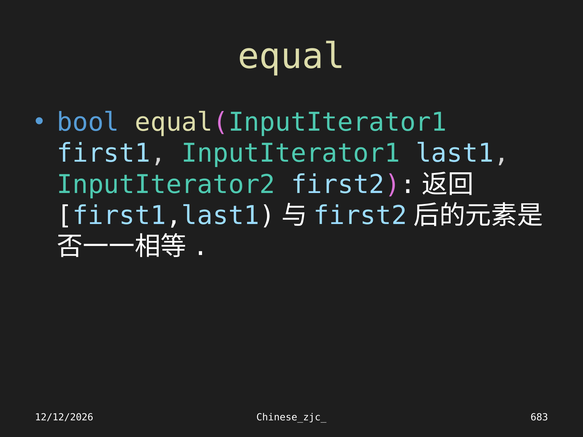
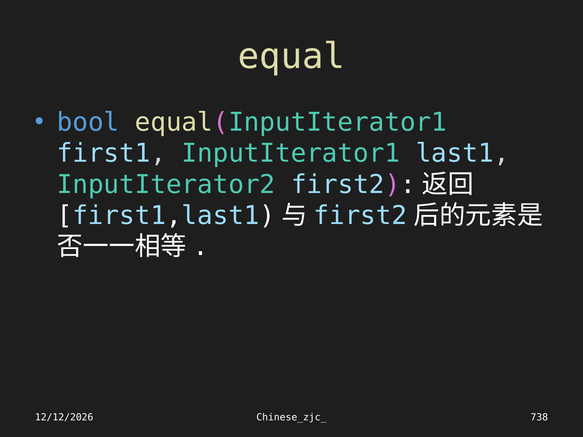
683: 683 -> 738
